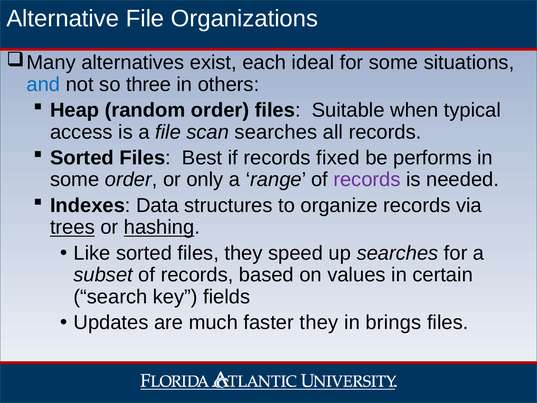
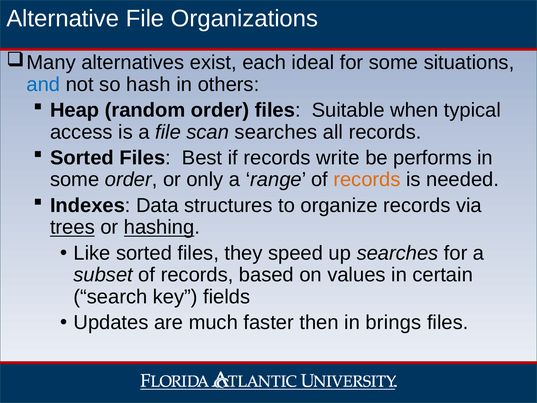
three: three -> hash
fixed: fixed -> write
records at (367, 180) colour: purple -> orange
faster they: they -> then
